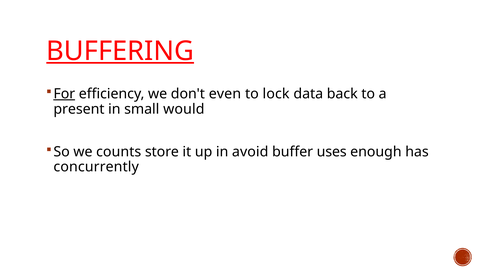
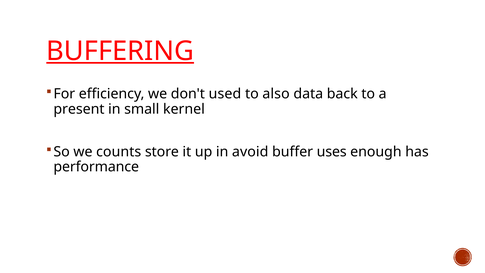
For underline: present -> none
even: even -> used
lock: lock -> also
would: would -> kernel
concurrently: concurrently -> performance
